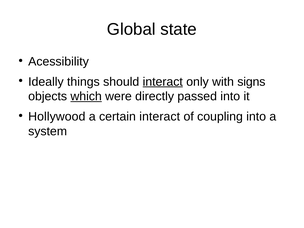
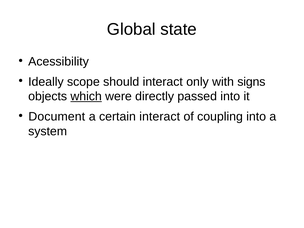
things: things -> scope
interact at (163, 82) underline: present -> none
Hollywood: Hollywood -> Document
